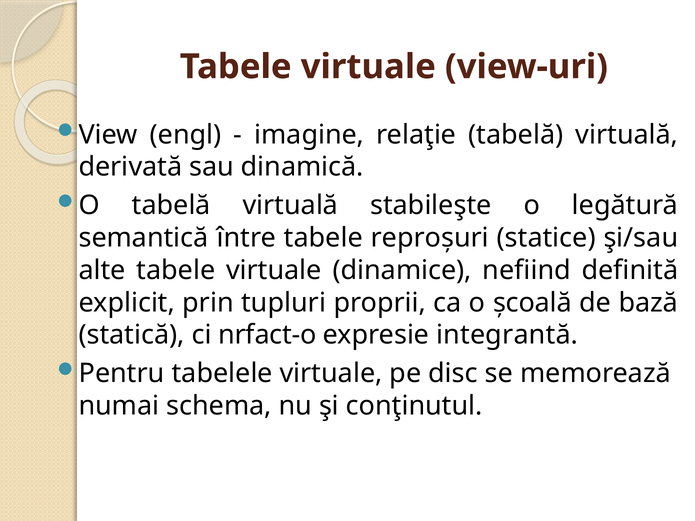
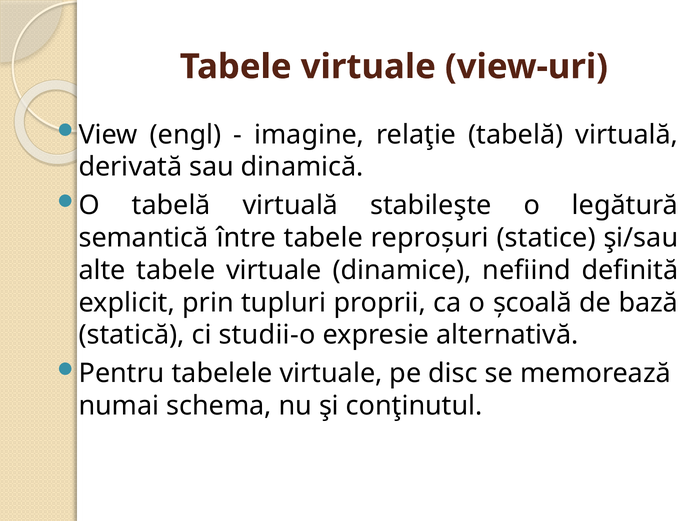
nrfact-o: nrfact-o -> studii-o
integrantă: integrantă -> alternativă
